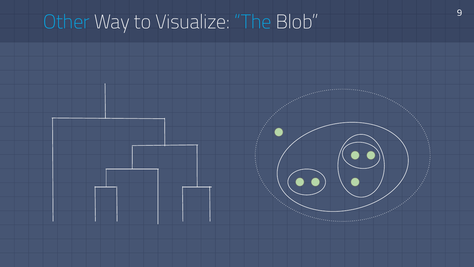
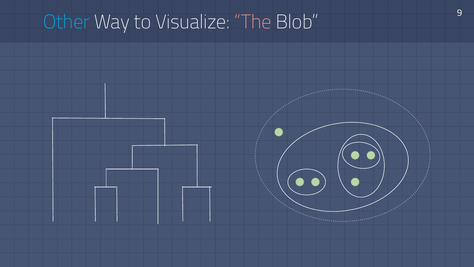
The colour: light blue -> pink
